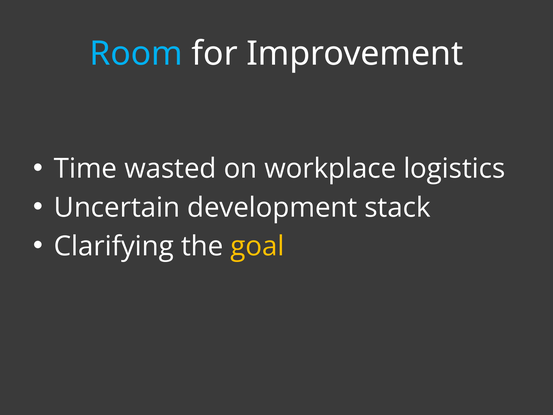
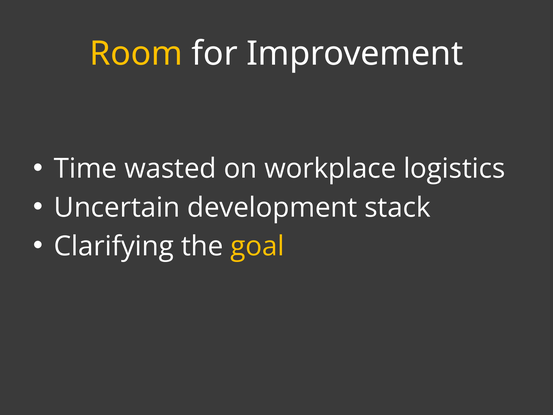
Room colour: light blue -> yellow
